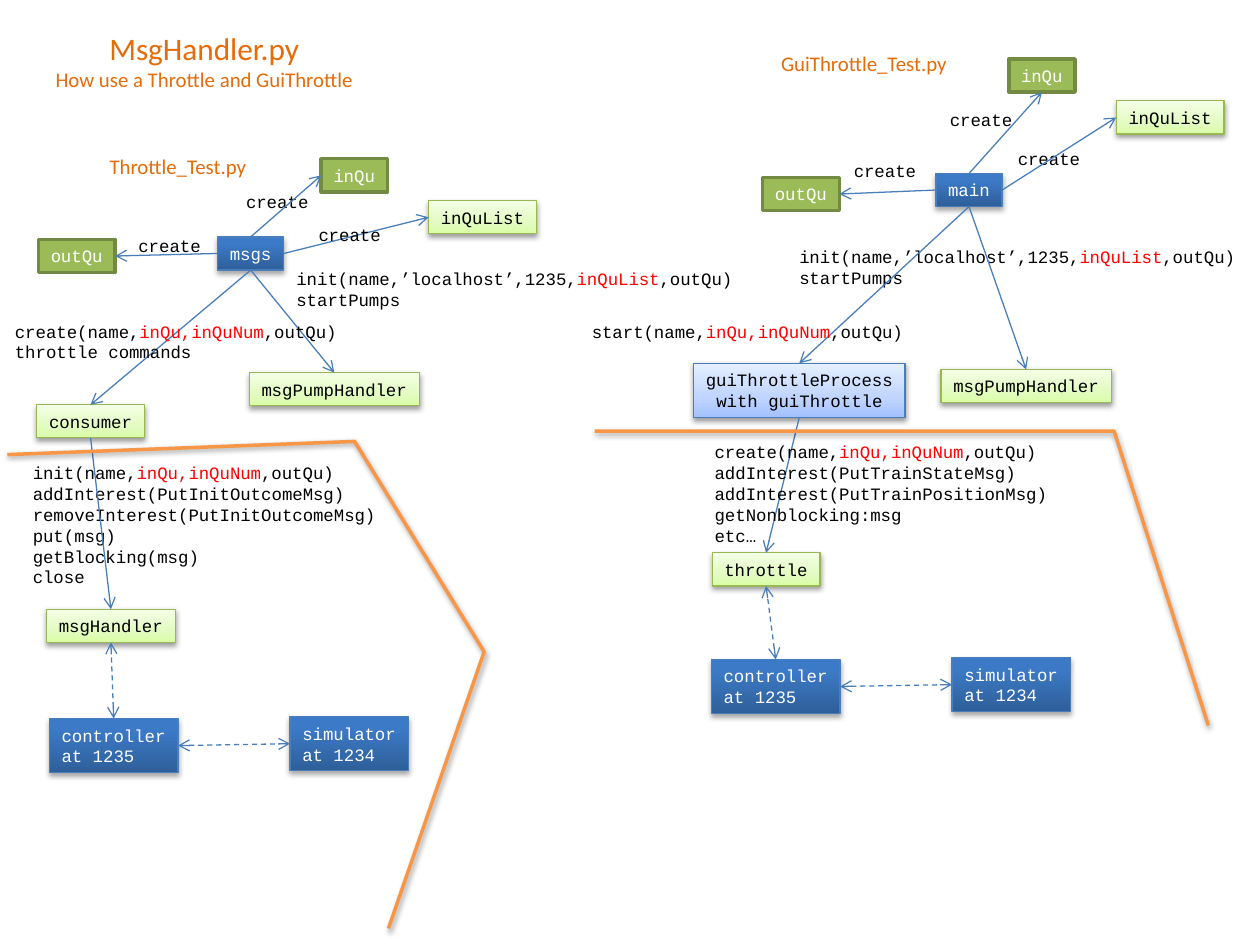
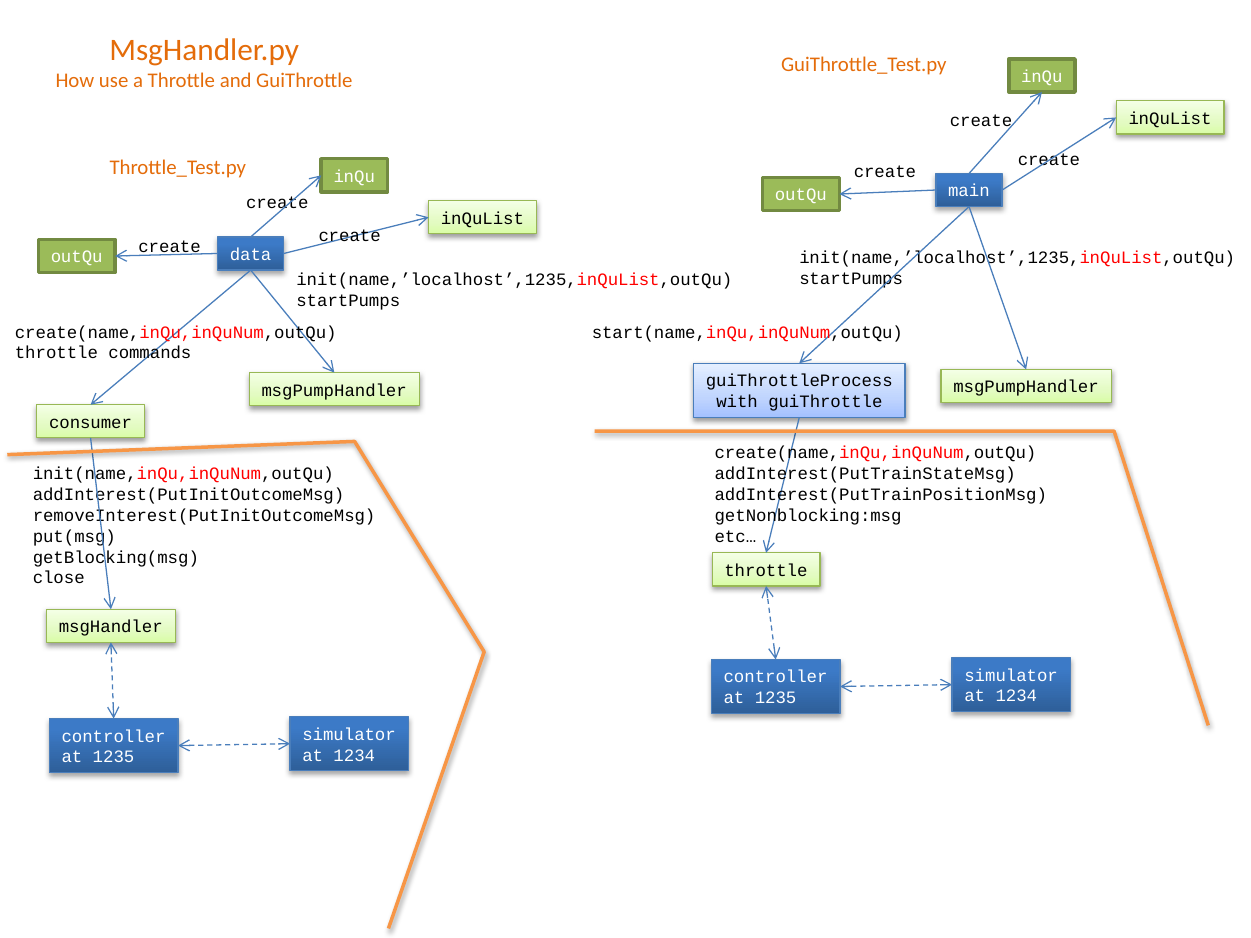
msgs: msgs -> data
